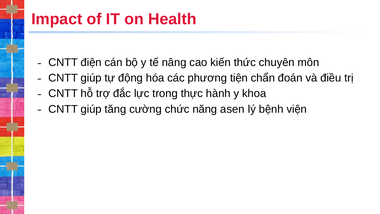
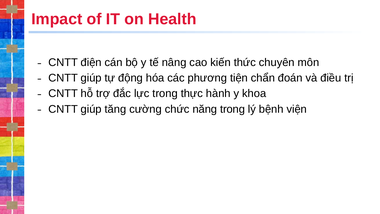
năng asen: asen -> trong
